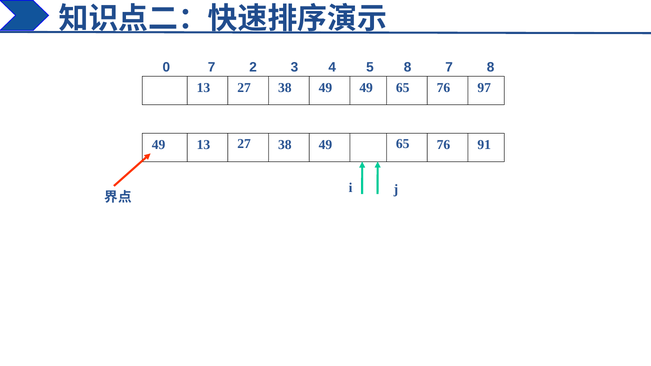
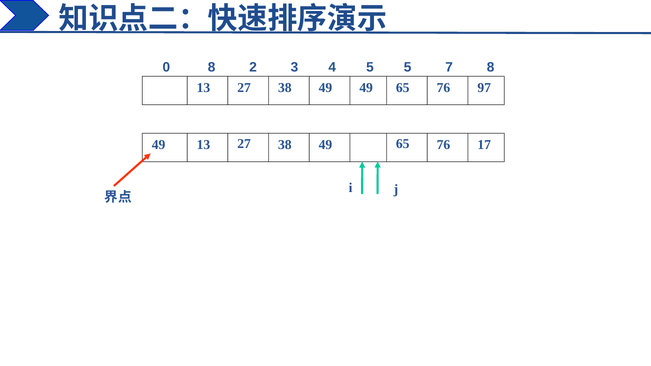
0 7: 7 -> 8
5 8: 8 -> 5
91: 91 -> 17
